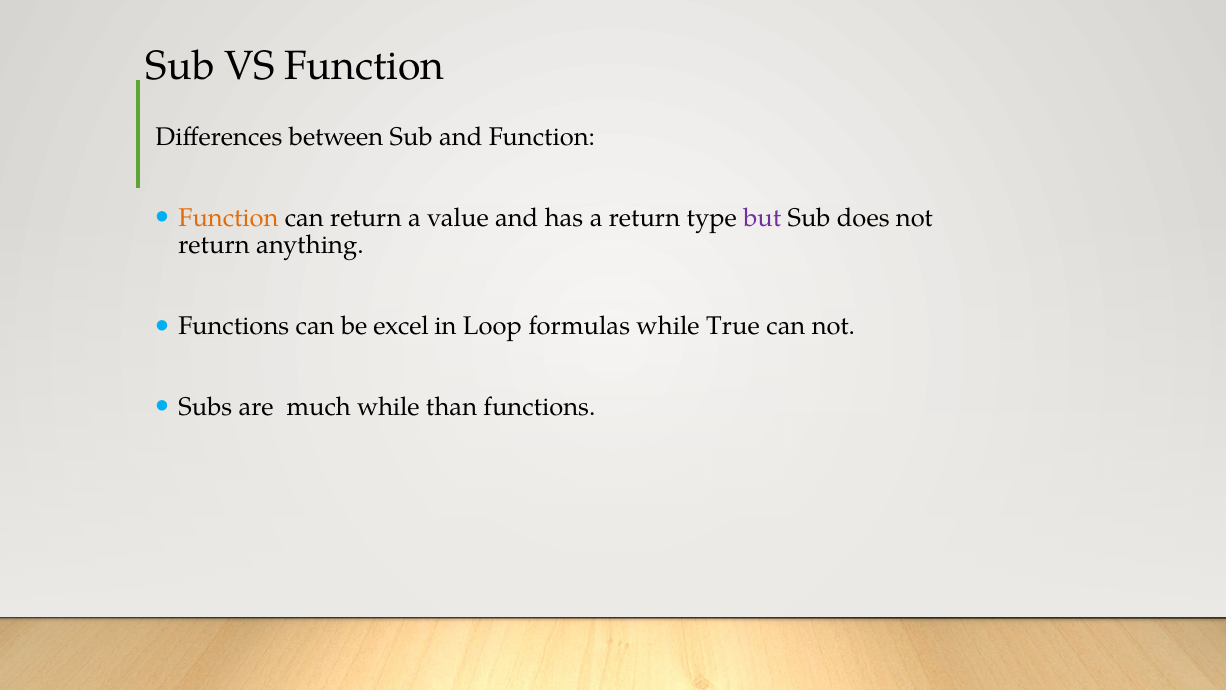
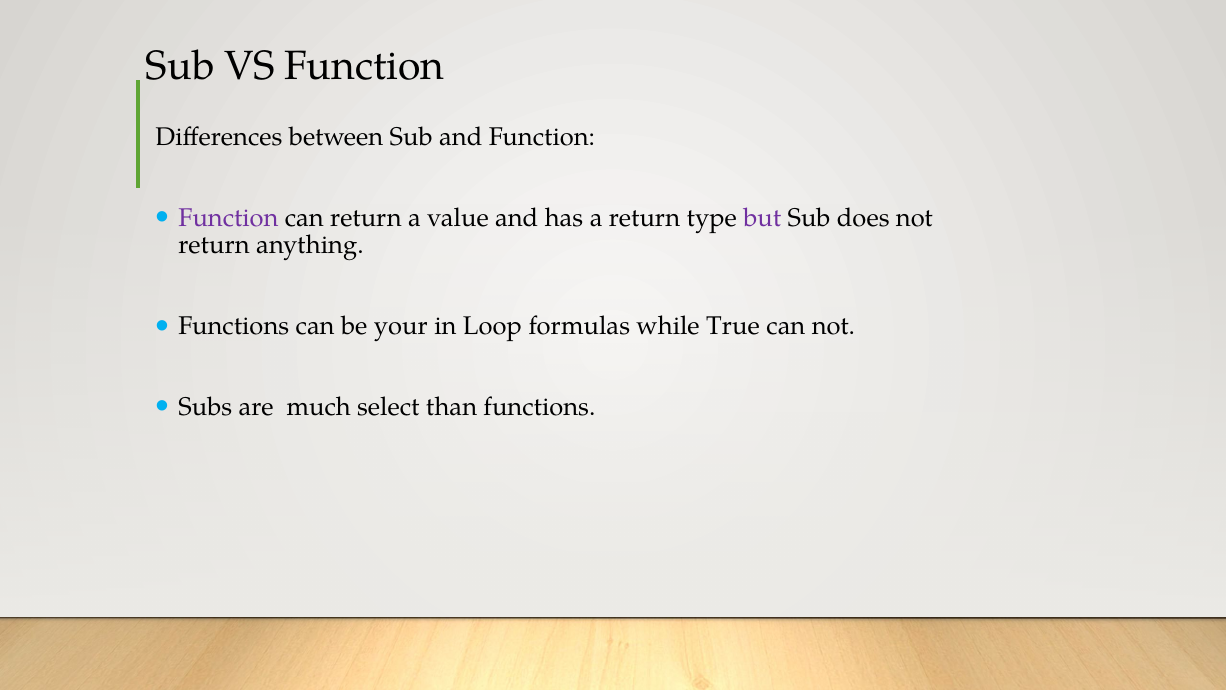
Function at (228, 218) colour: orange -> purple
excel: excel -> your
much while: while -> select
